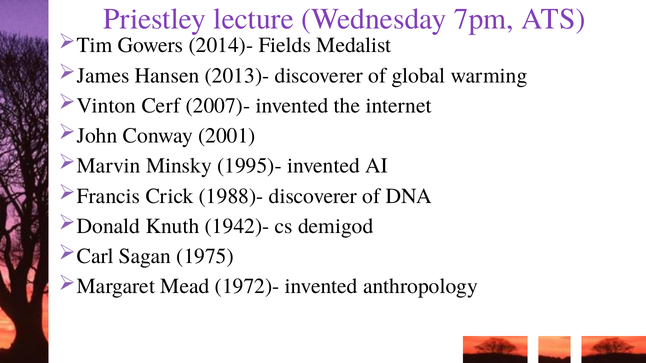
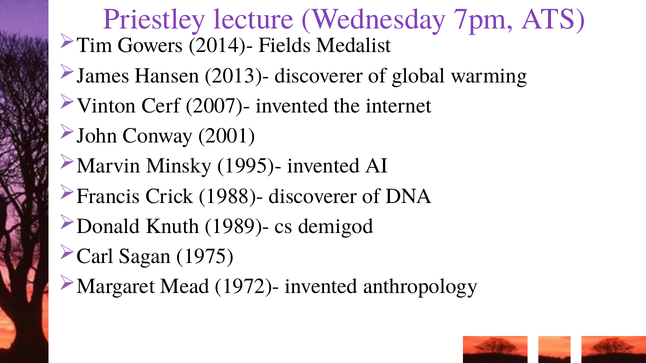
1942)-: 1942)- -> 1989)-
